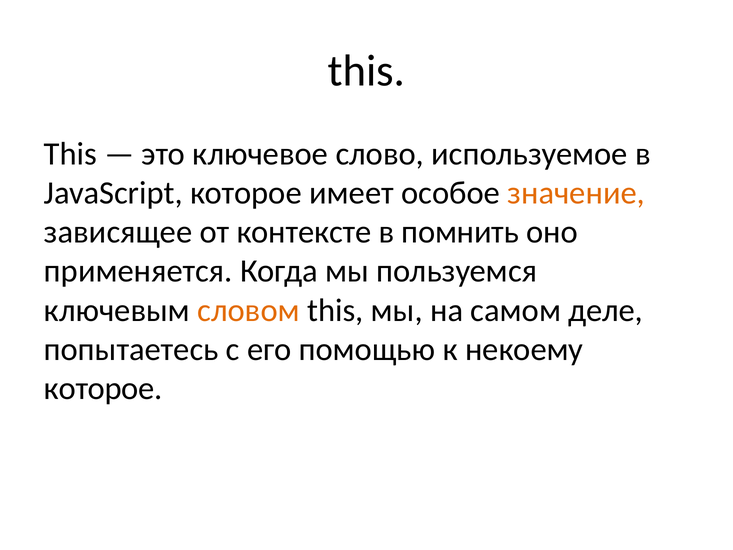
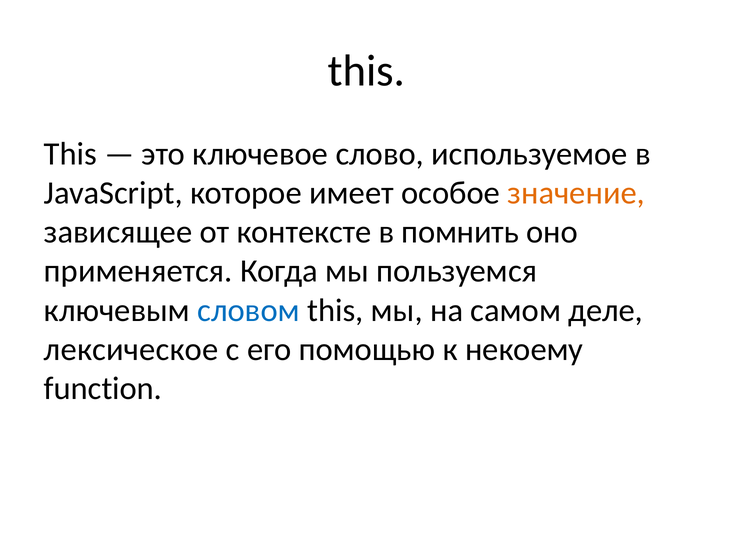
словом colour: orange -> blue
попытаетесь: попытаетесь -> лексическое
которое at (103, 388): которое -> function
